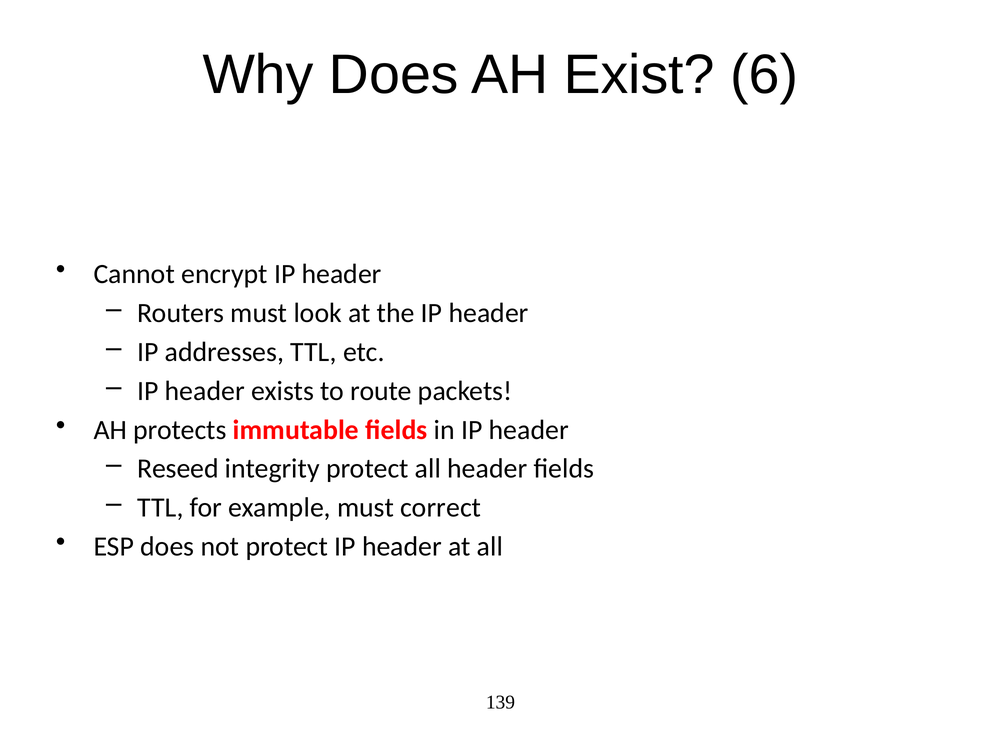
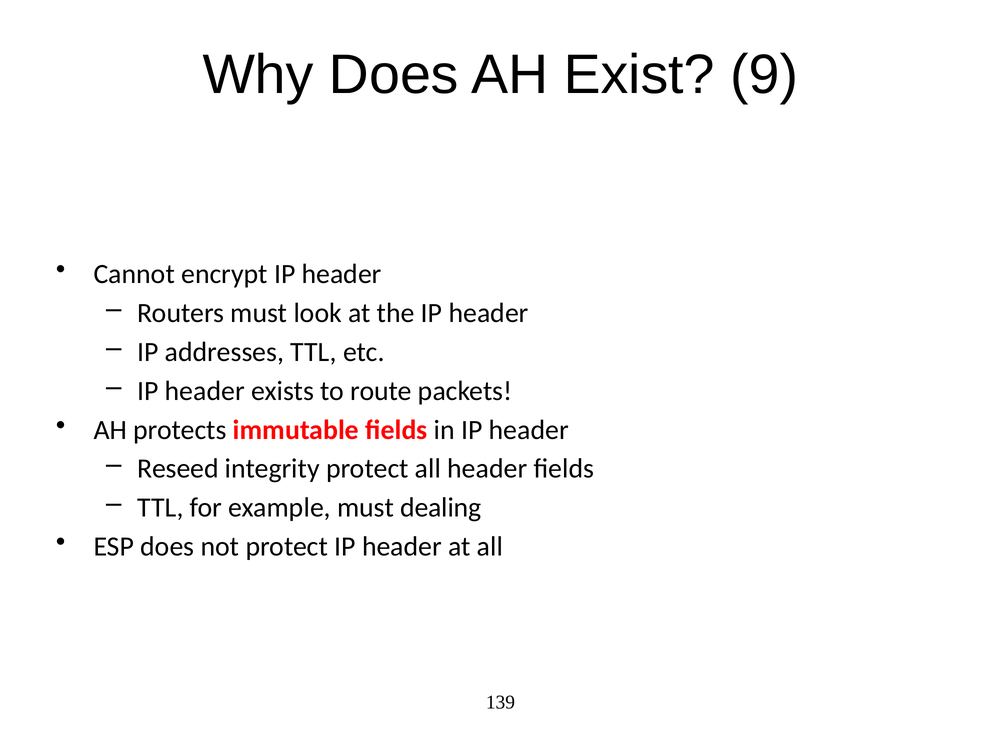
6: 6 -> 9
correct: correct -> dealing
